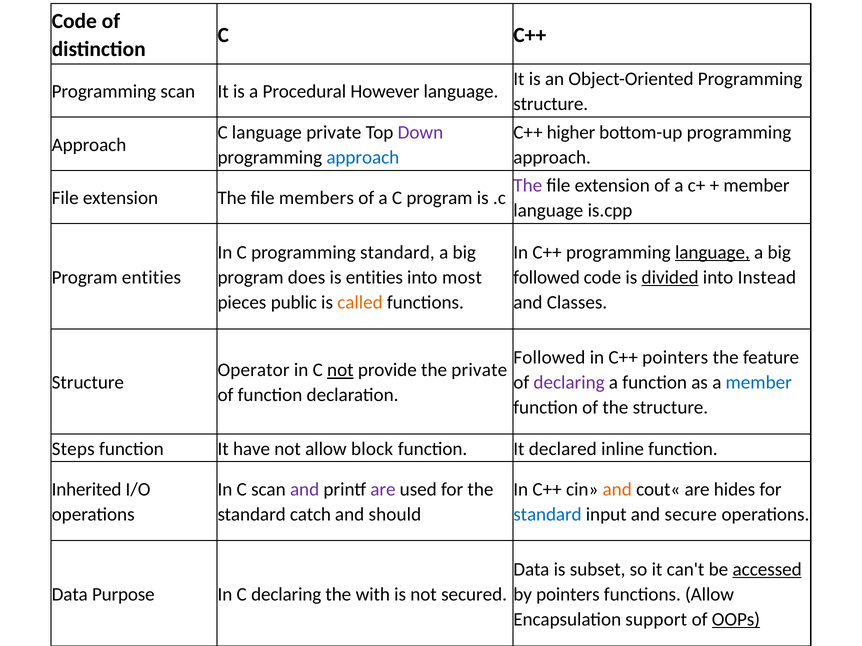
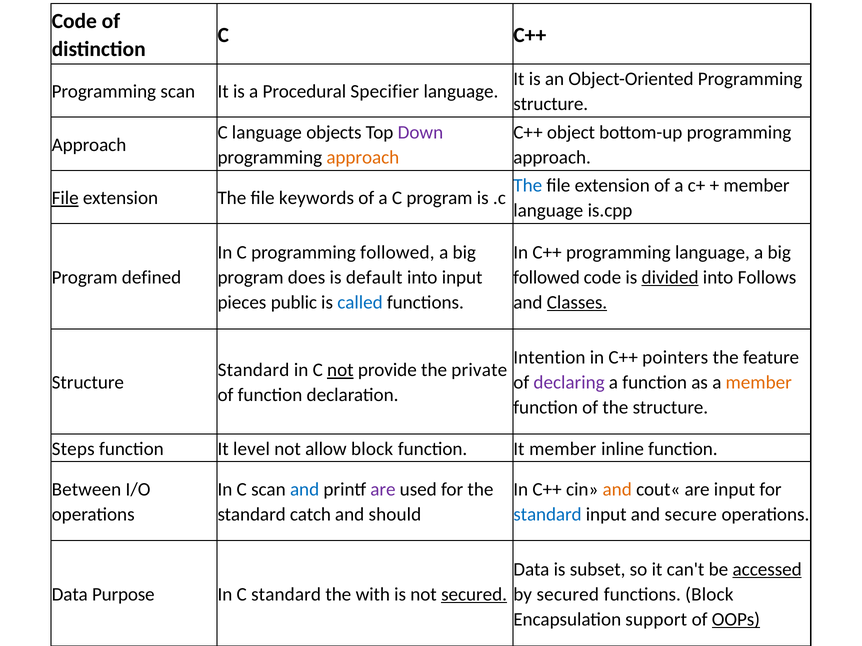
However: However -> Specifier
language private: private -> objects
higher: higher -> object
approach at (363, 157) colour: blue -> orange
The at (528, 186) colour: purple -> blue
File at (65, 198) underline: none -> present
members: members -> keywords
programming standard: standard -> followed
language at (712, 252) underline: present -> none
Program entities: entities -> defined
is entities: entities -> default
into most: most -> input
Instead: Instead -> Follows
called colour: orange -> blue
Classes underline: none -> present
Followed at (549, 358): Followed -> Intention
Operator at (254, 370): Operator -> Standard
member at (759, 383) colour: blue -> orange
have: have -> level
It declared: declared -> member
Inherited: Inherited -> Between
and at (305, 490) colour: purple -> blue
are hides: hides -> input
C declaring: declaring -> standard
secured at (474, 595) underline: none -> present
by pointers: pointers -> secured
functions Allow: Allow -> Block
